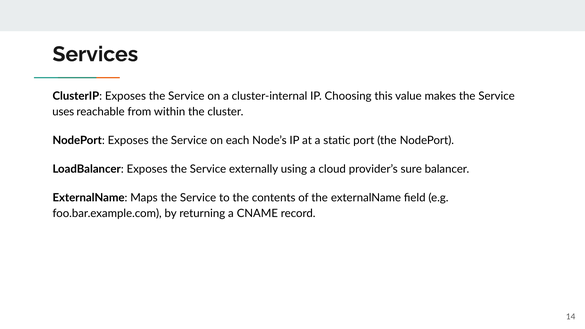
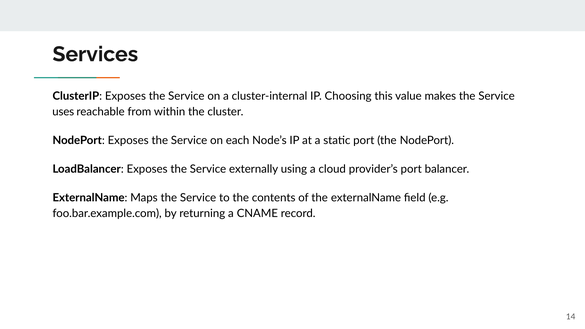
provider’s sure: sure -> port
